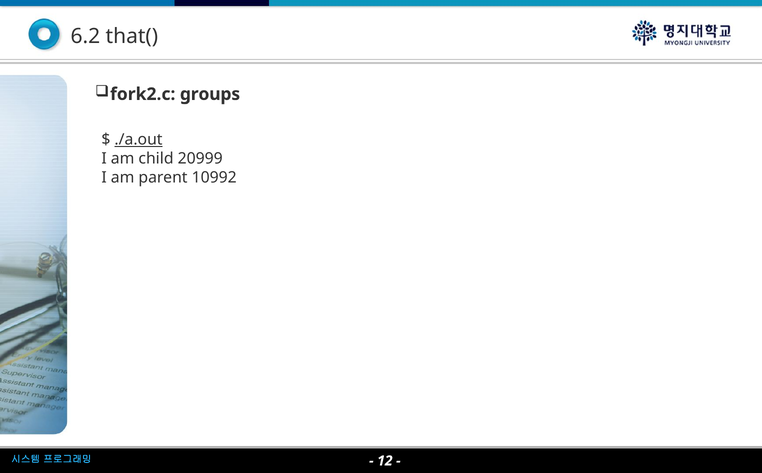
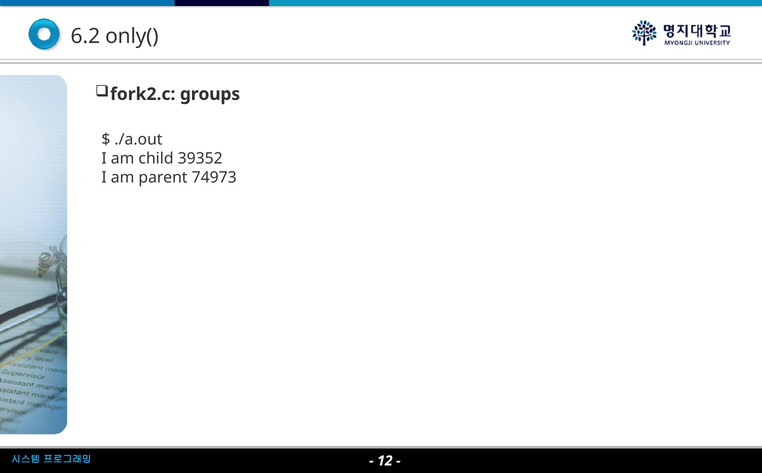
that(: that( -> only(
./a.out underline: present -> none
20999: 20999 -> 39352
10992: 10992 -> 74973
